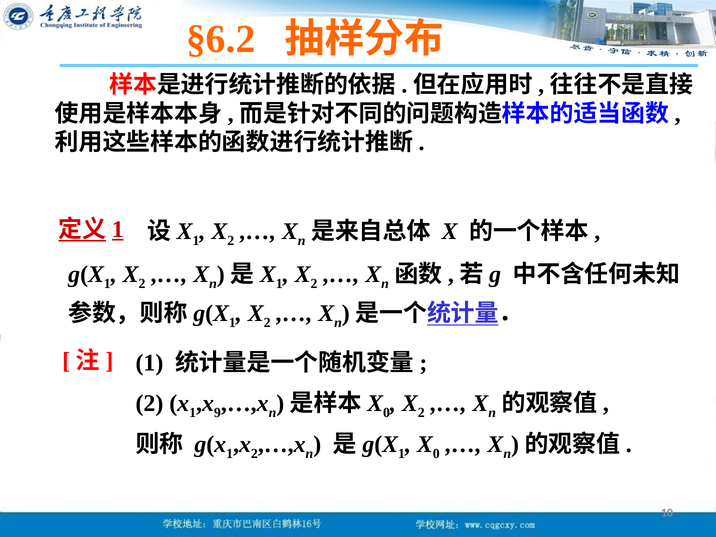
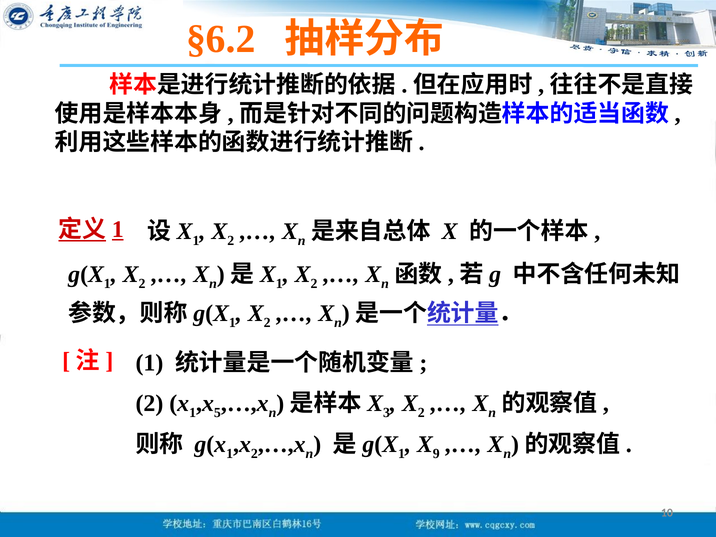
9: 9 -> 5
0 at (387, 412): 0 -> 3
X 0: 0 -> 9
